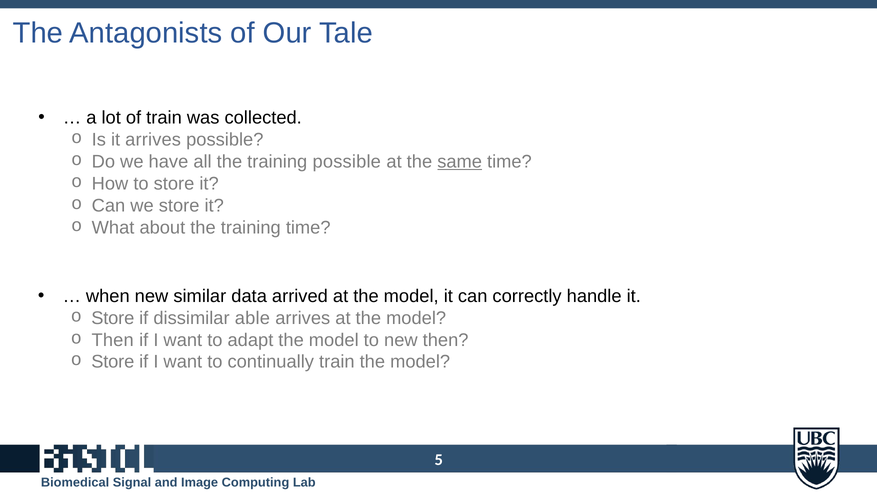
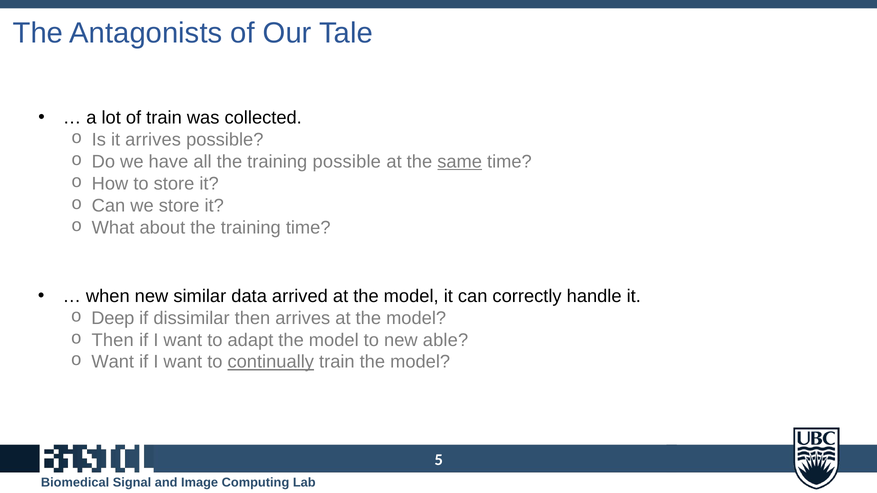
Store at (113, 318): Store -> Deep
dissimilar able: able -> then
new then: then -> able
Store at (113, 362): Store -> Want
continually underline: none -> present
